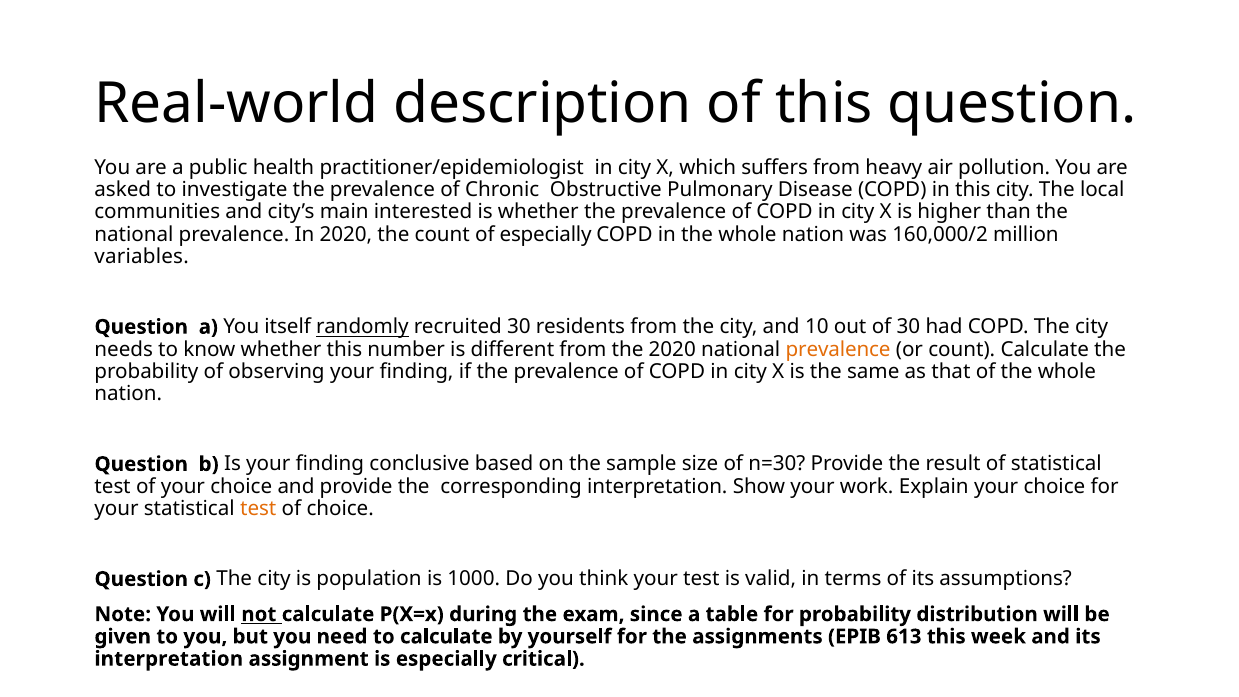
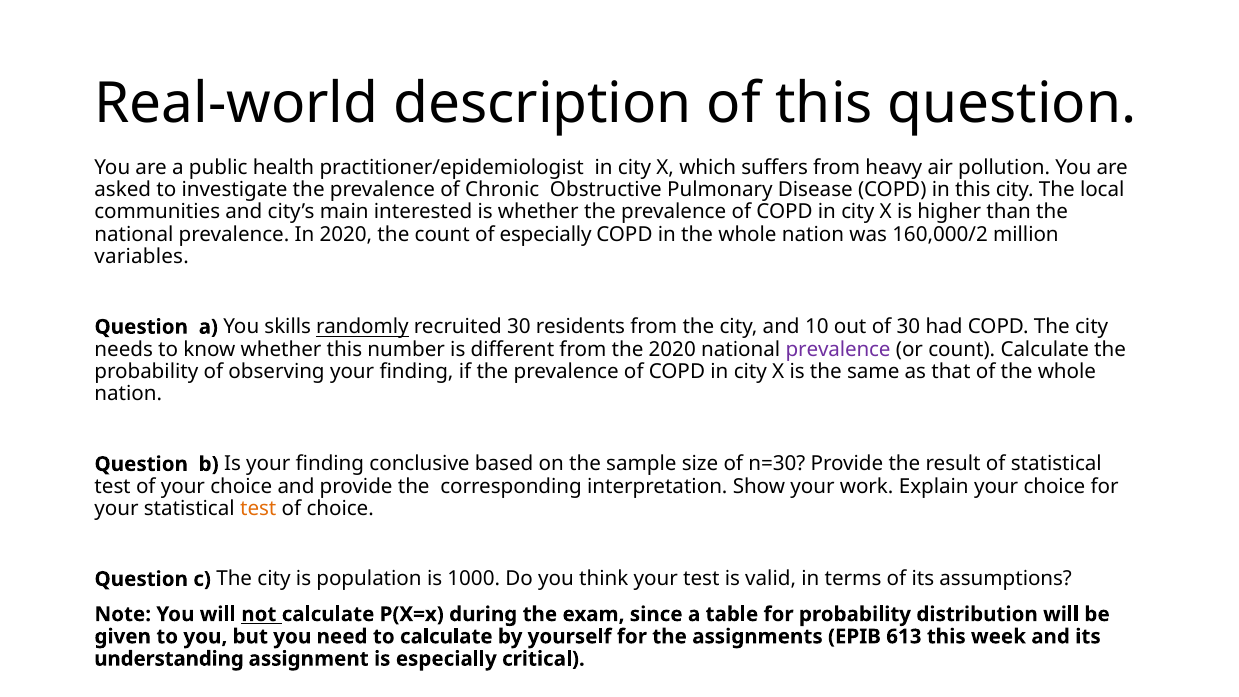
itself: itself -> skills
prevalence at (838, 349) colour: orange -> purple
interpretation at (169, 659): interpretation -> understanding
